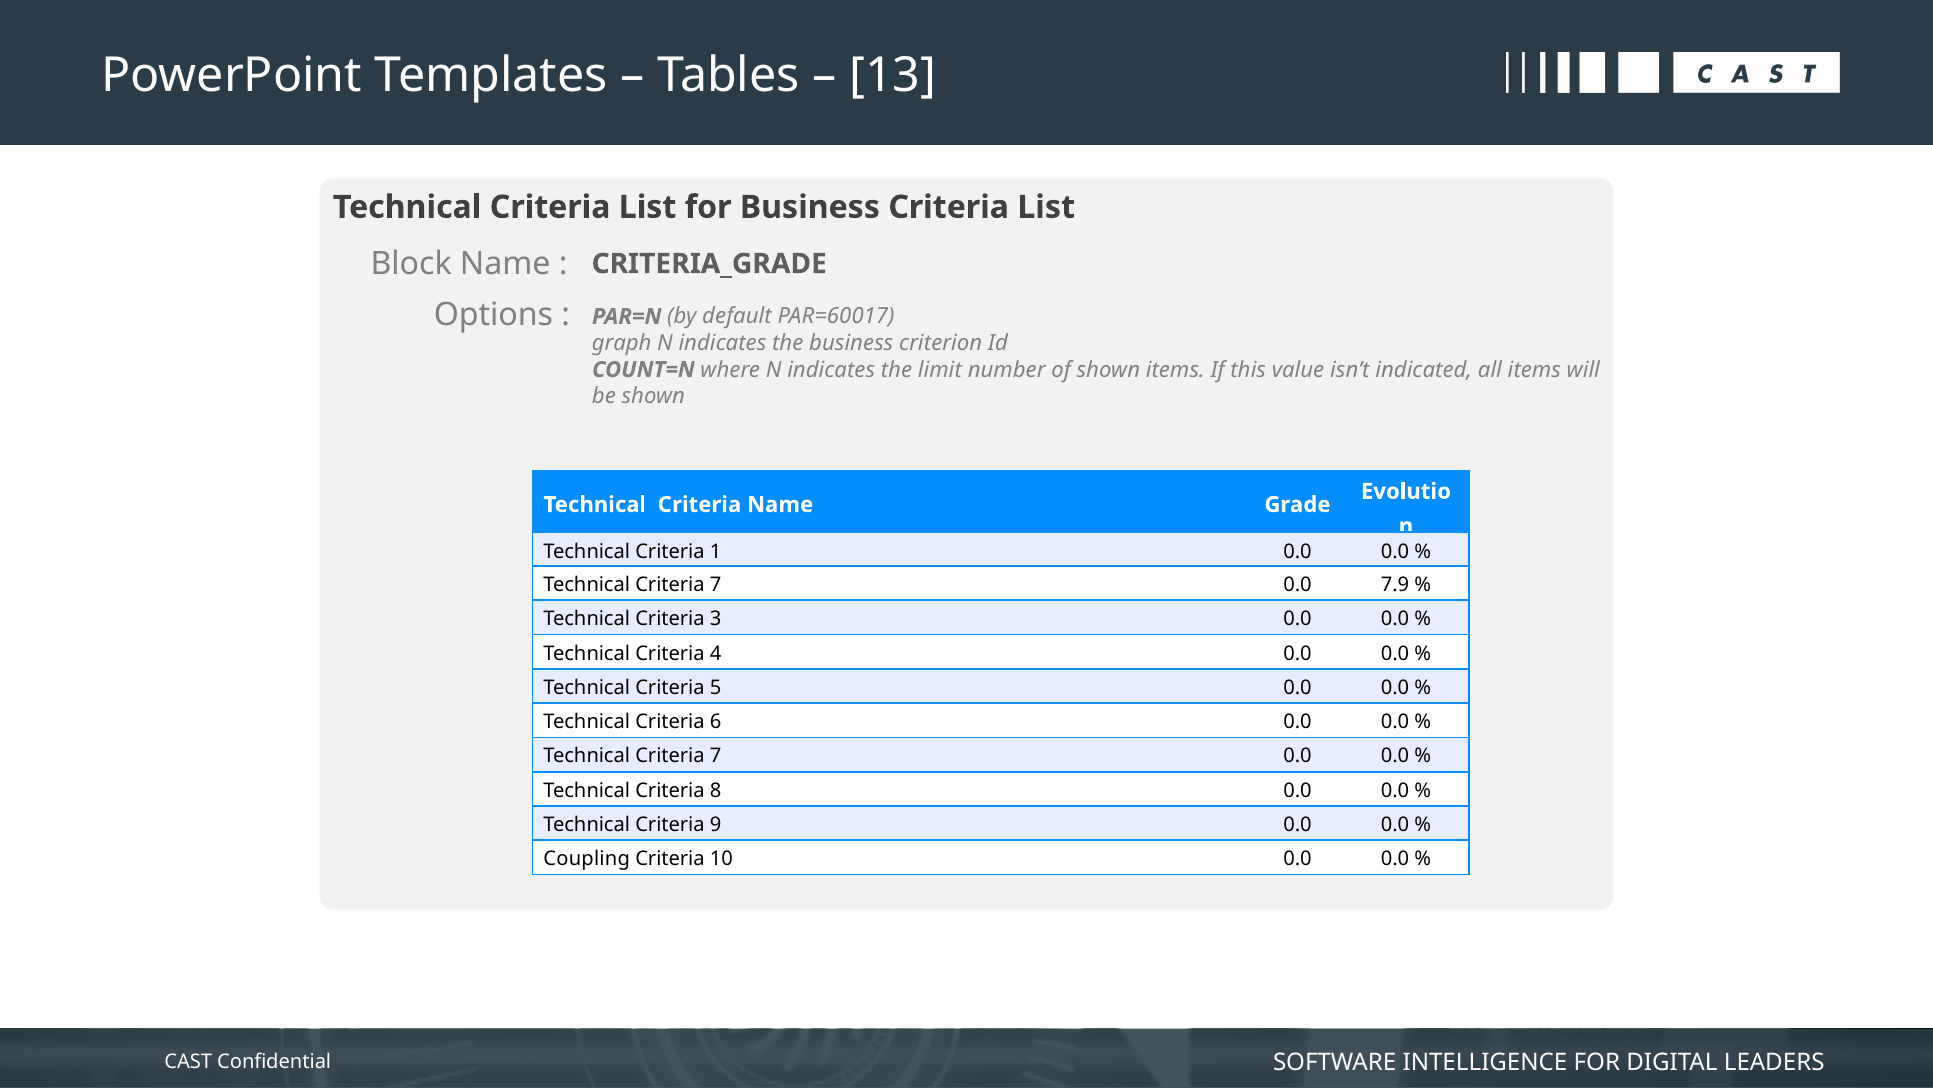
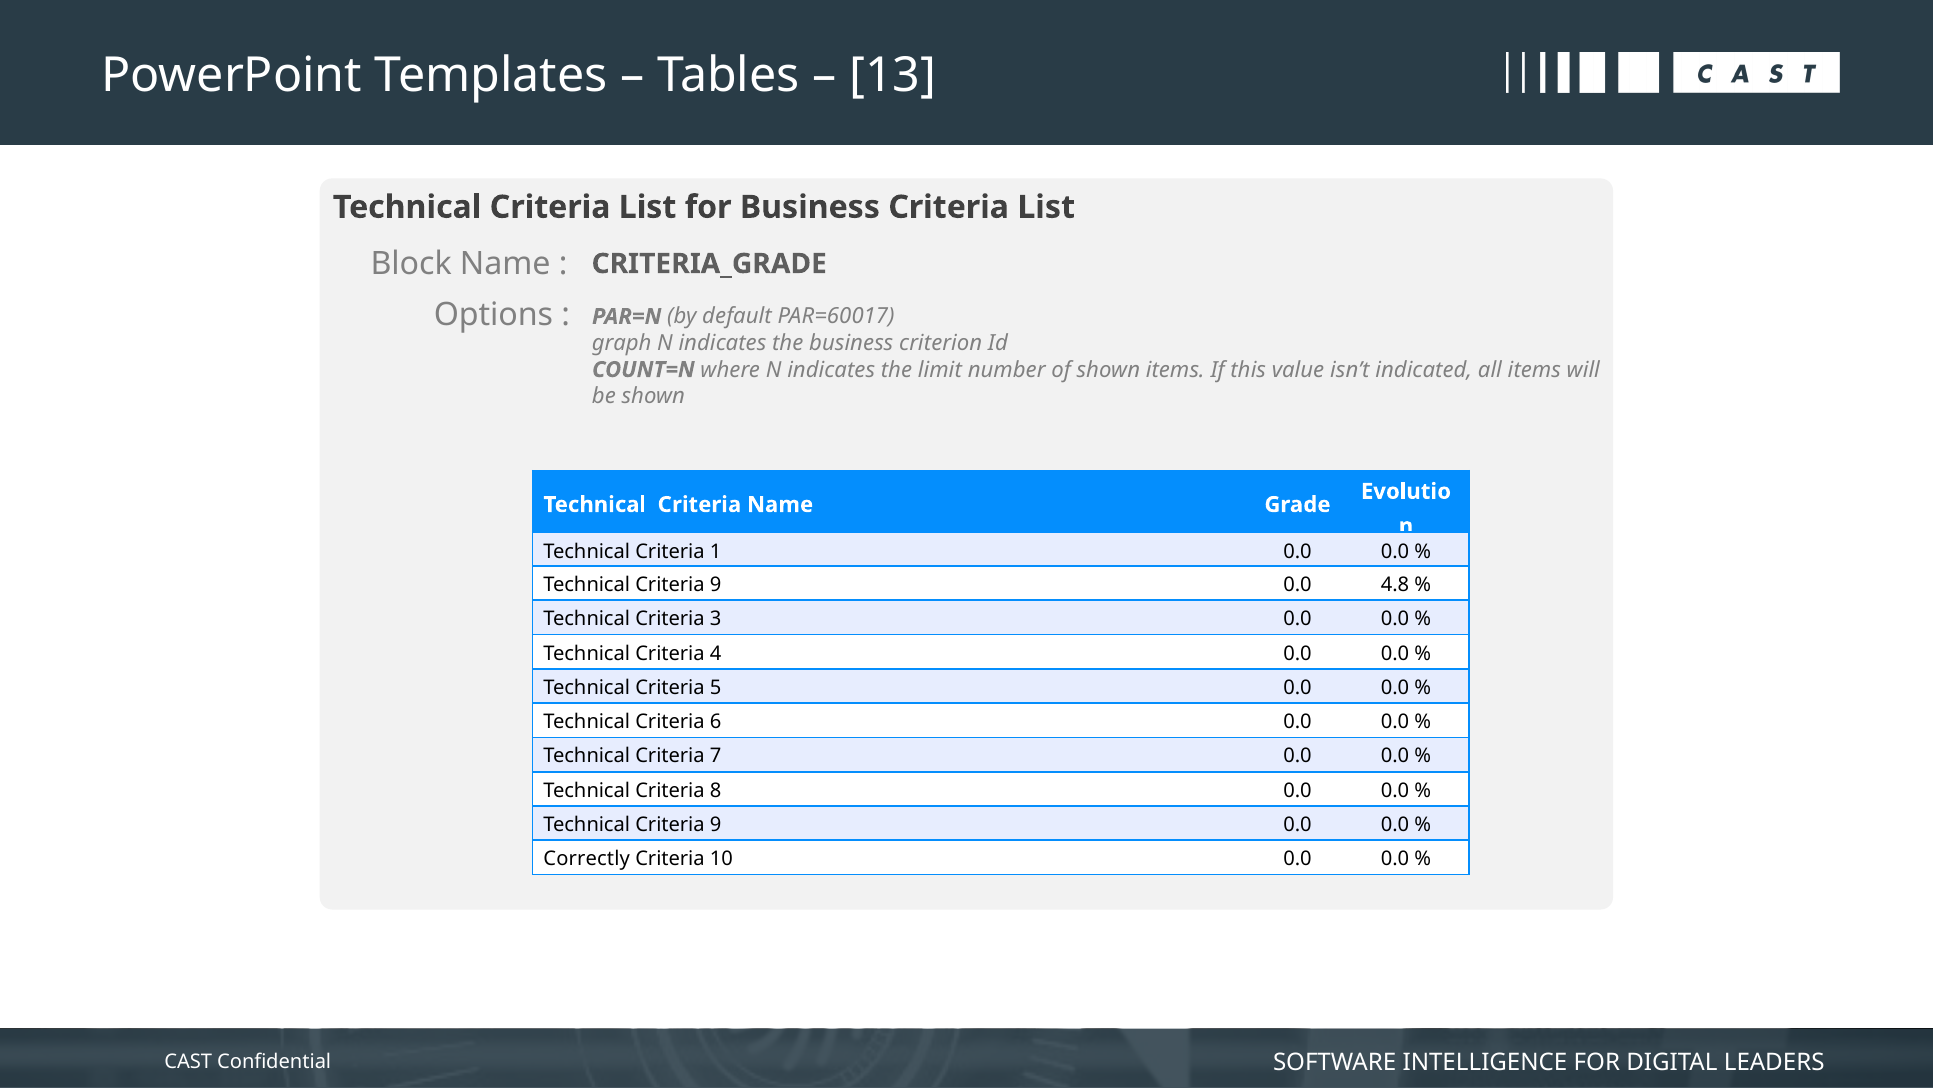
7 at (716, 585): 7 -> 9
7.9: 7.9 -> 4.8
Coupling: Coupling -> Correctly
